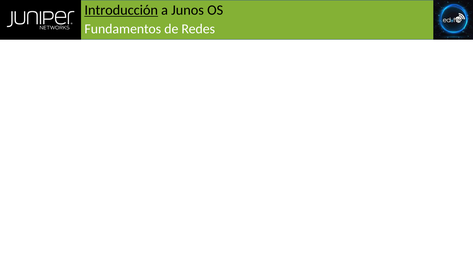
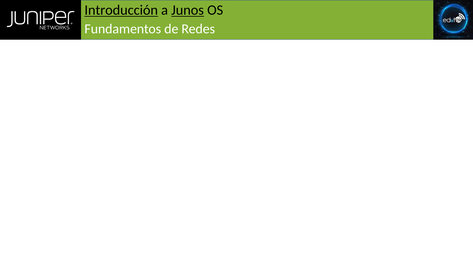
Junos underline: none -> present
